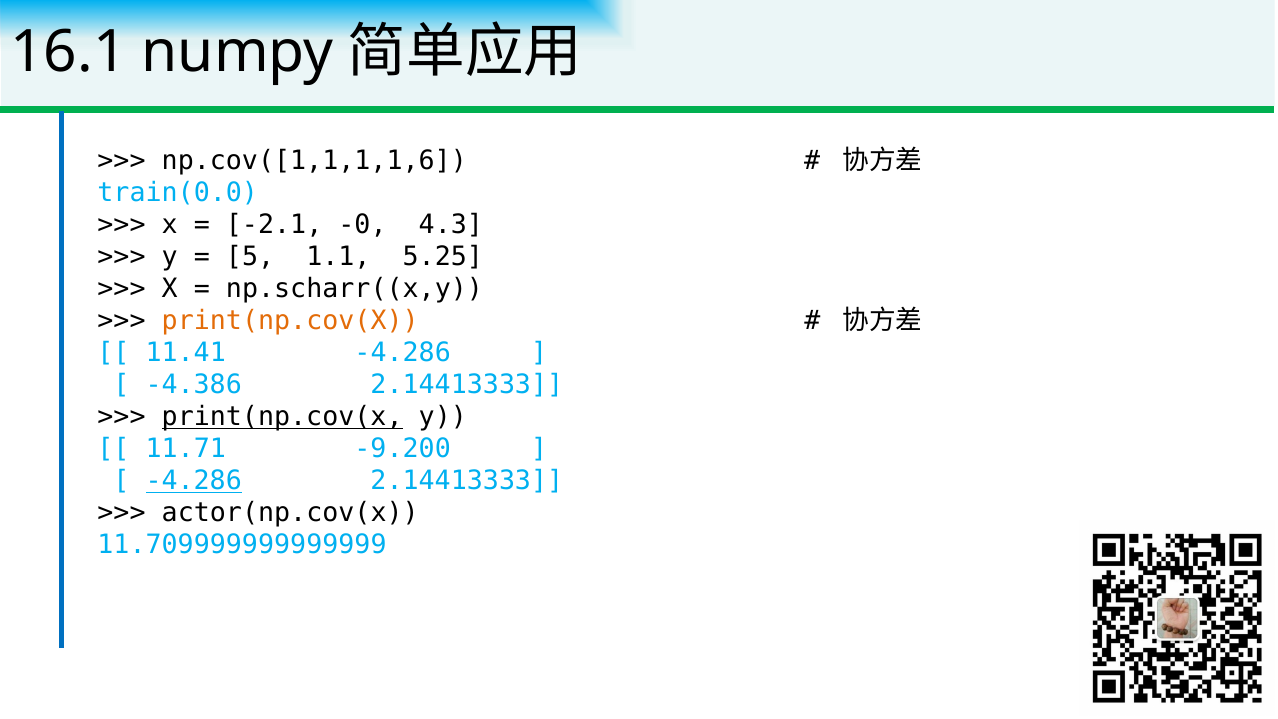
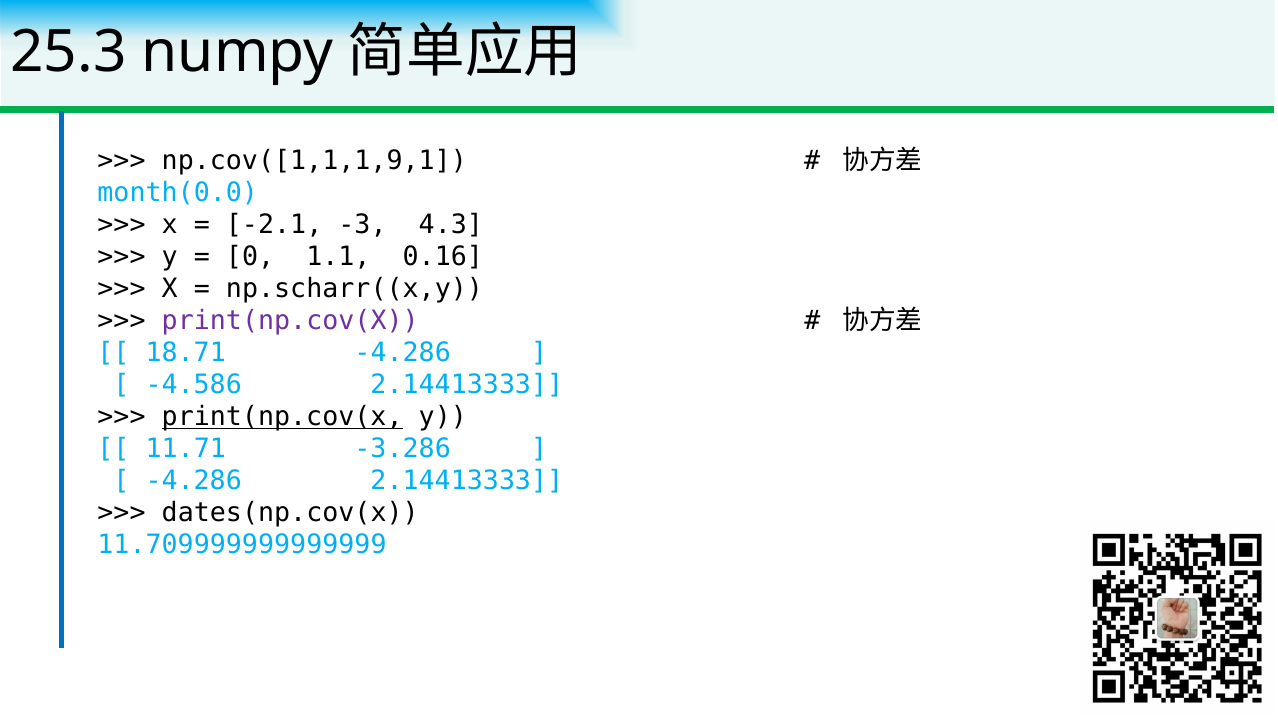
16.1: 16.1 -> 25.3
np.cov([1,1,1,1,6: np.cov([1,1,1,1,6 -> np.cov([1,1,1,9,1
train(0.0: train(0.0 -> month(0.0
-0: -0 -> -3
5: 5 -> 0
5.25: 5.25 -> 0.16
print(np.cov(X at (290, 321) colour: orange -> purple
11.41: 11.41 -> 18.71
-4.386: -4.386 -> -4.586
-9.200: -9.200 -> -3.286
-4.286 at (194, 481) underline: present -> none
actor(np.cov(x: actor(np.cov(x -> dates(np.cov(x
